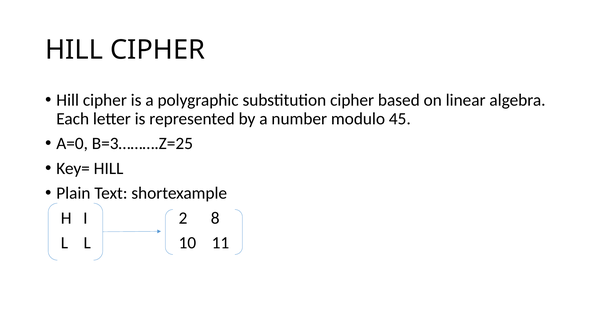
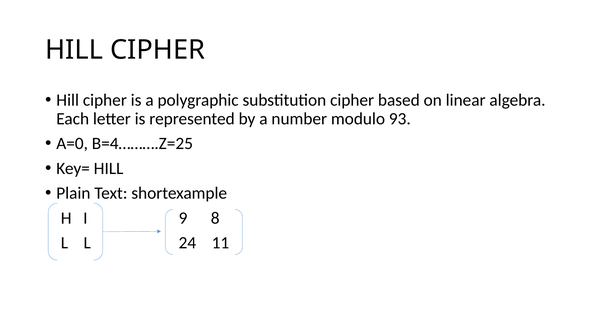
45: 45 -> 93
B=3……….Z=25: B=3……….Z=25 -> B=4……….Z=25
2: 2 -> 9
10: 10 -> 24
